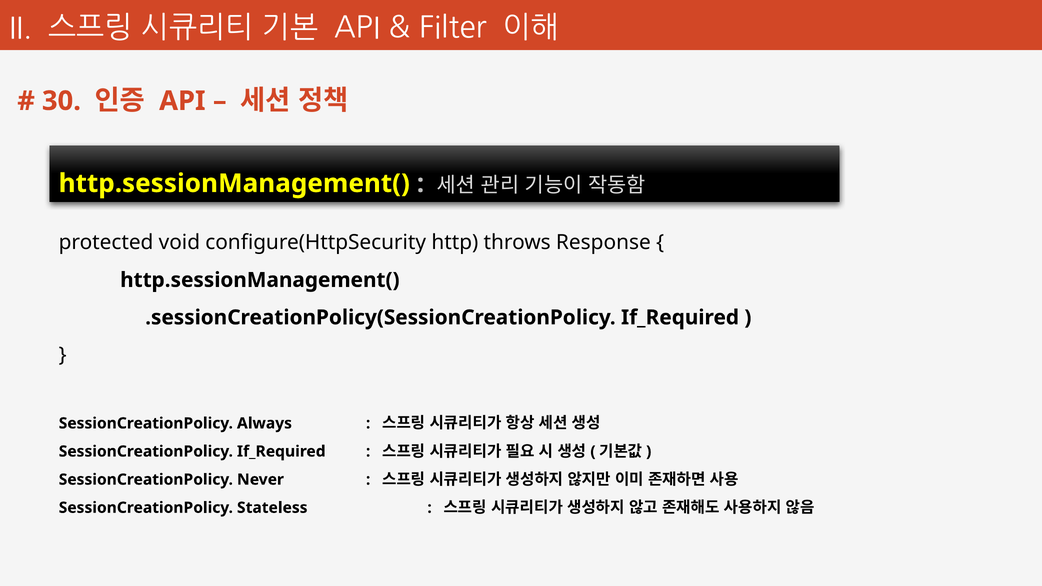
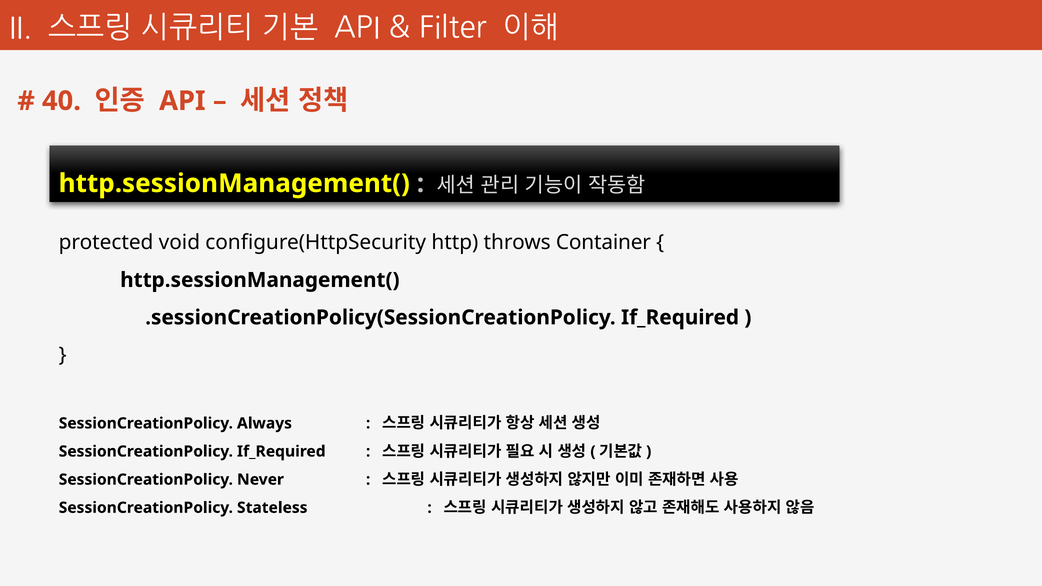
30: 30 -> 40
Response: Response -> Container
